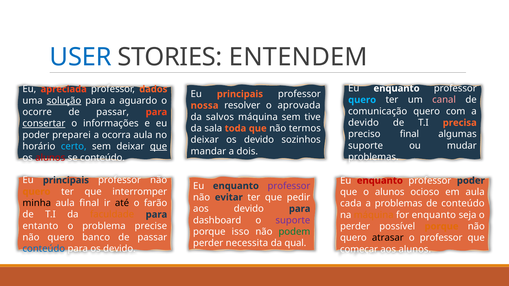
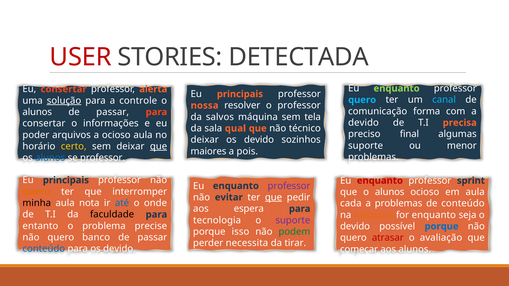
USER colour: blue -> red
ENTENDEM: ENTENDEM -> DETECTADA
enquanto at (397, 88) colour: white -> light green
Eu apreciada: apreciada -> consertar
dados: dados -> alerta
aguardo: aguardo -> controle
canal colour: pink -> light blue
o aprovada: aprovada -> professor
comunicação quero: quero -> forma
ocorre at (37, 112): ocorre -> alunos
tive: tive -> tela
consertar at (44, 124) underline: present -> none
toda: toda -> qual
termos: termos -> técnico
preparei: preparei -> arquivos
a ocorra: ocorra -> ocioso
mudar: mudar -> menor
certo colour: light blue -> yellow
mandar: mandar -> maiores
dois: dois -> pois
alunos at (50, 158) colour: red -> blue
se conteúdo: conteúdo -> professor
professor poder: poder -> sprint
que at (274, 198) underline: none -> present
aula final: final -> nota
até colour: black -> blue
farão: farão -> onde
aos devido: devido -> espera
faculdade colour: orange -> black
dashboard: dashboard -> tecnologia
perder at (355, 227): perder -> devido
porque at (442, 227) colour: orange -> blue
atrasar colour: black -> red
o professor: professor -> avaliação
qual: qual -> tirar
